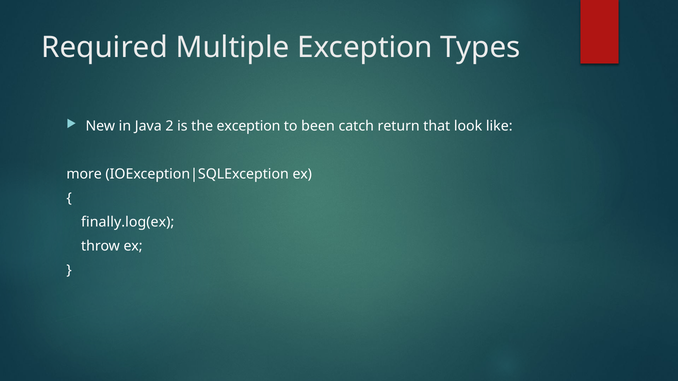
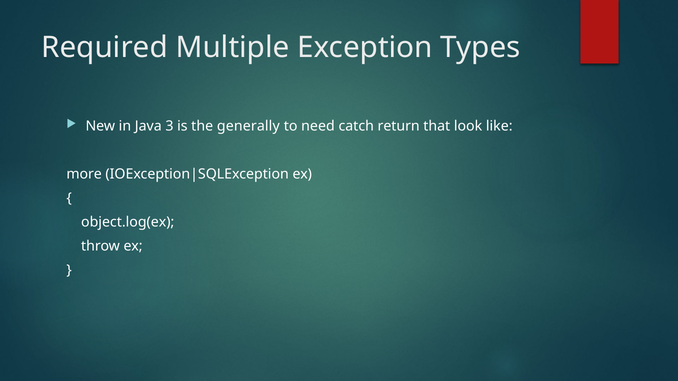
2: 2 -> 3
the exception: exception -> generally
been: been -> need
finally.log(ex: finally.log(ex -> object.log(ex
